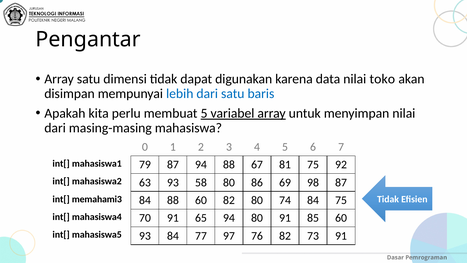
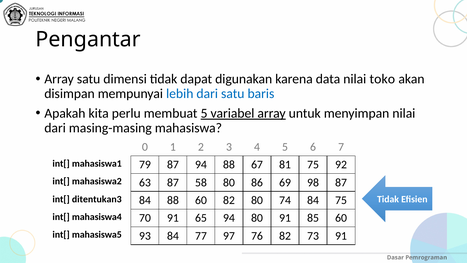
63 93: 93 -> 87
memahami3: memahami3 -> ditentukan3
